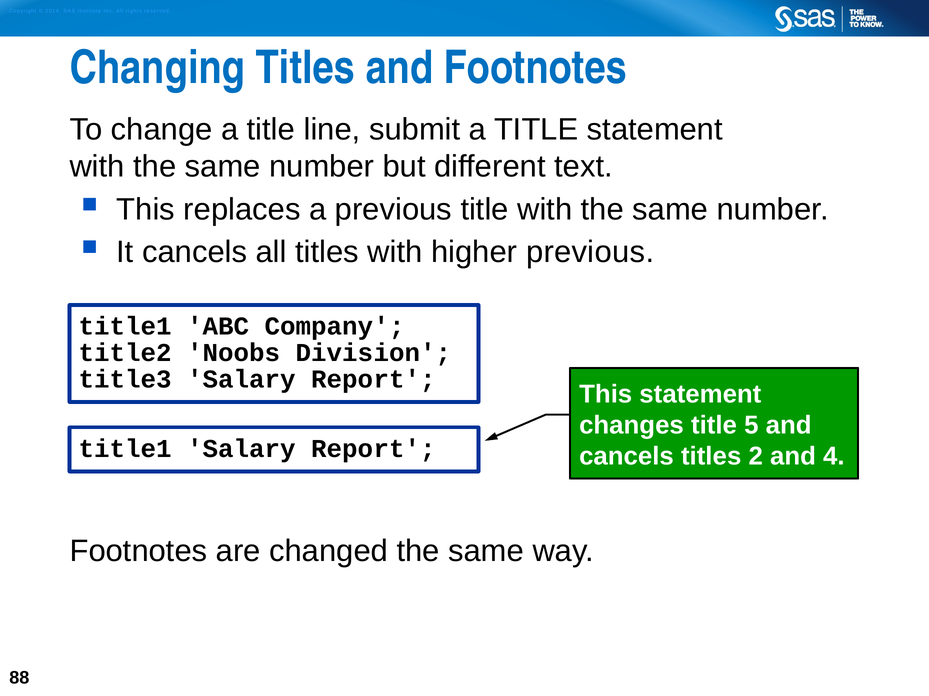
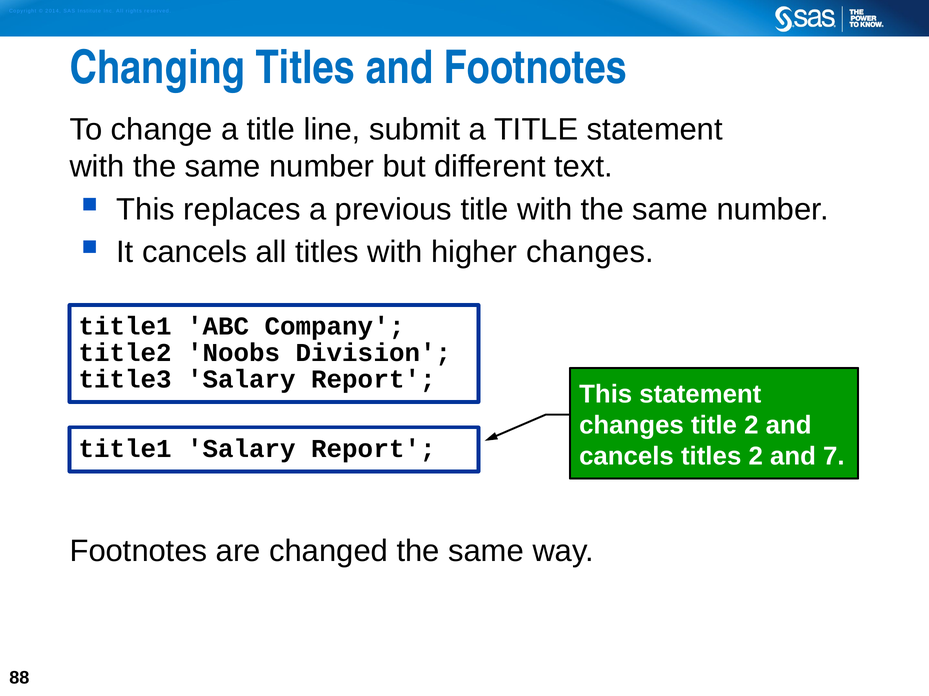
higher previous: previous -> changes
title 5: 5 -> 2
4: 4 -> 7
